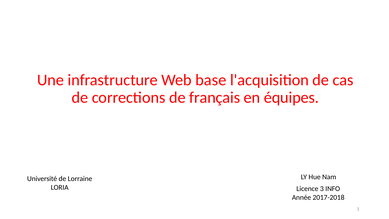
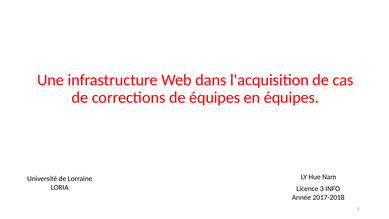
base: base -> dans
de français: français -> équipes
